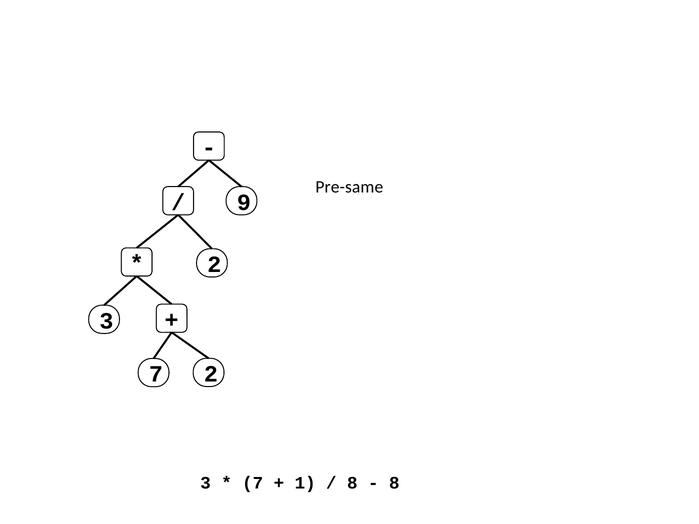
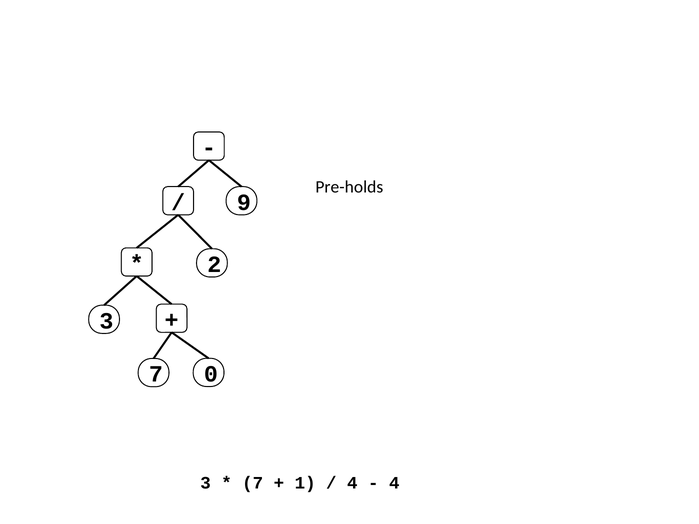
Pre-same: Pre-same -> Pre-holds
7 2: 2 -> 0
8 at (352, 483): 8 -> 4
8 at (394, 483): 8 -> 4
